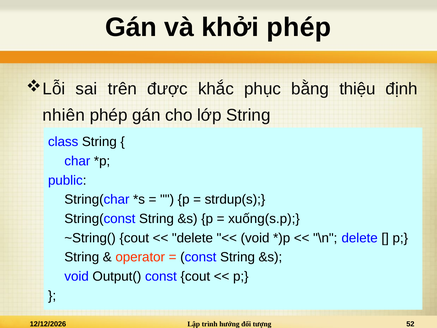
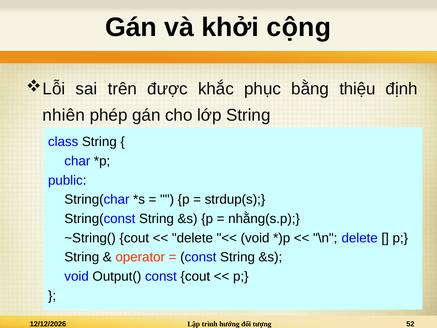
khởi phép: phép -> cộng
xuống(s.p: xuống(s.p -> nhằng(s.p
